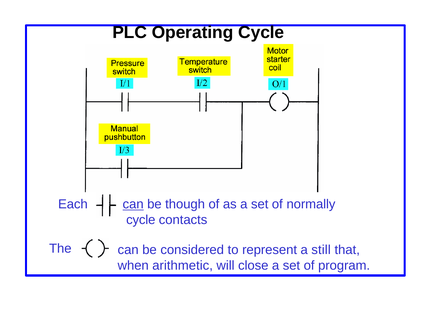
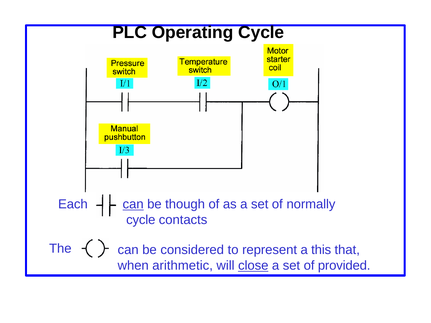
still: still -> this
close underline: none -> present
program: program -> provided
